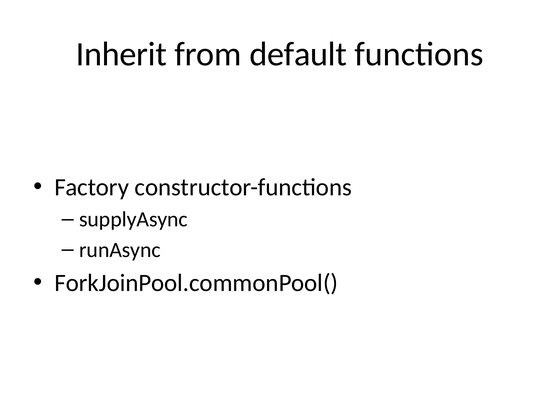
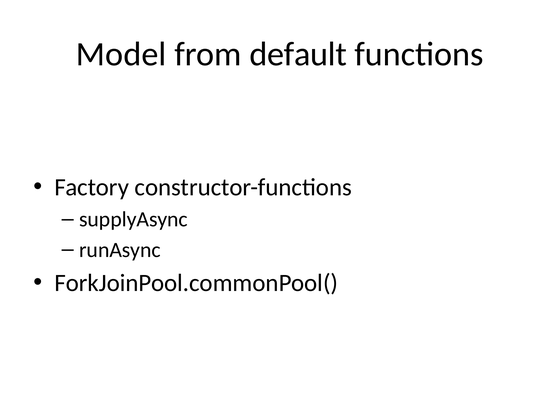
Inherit: Inherit -> Model
